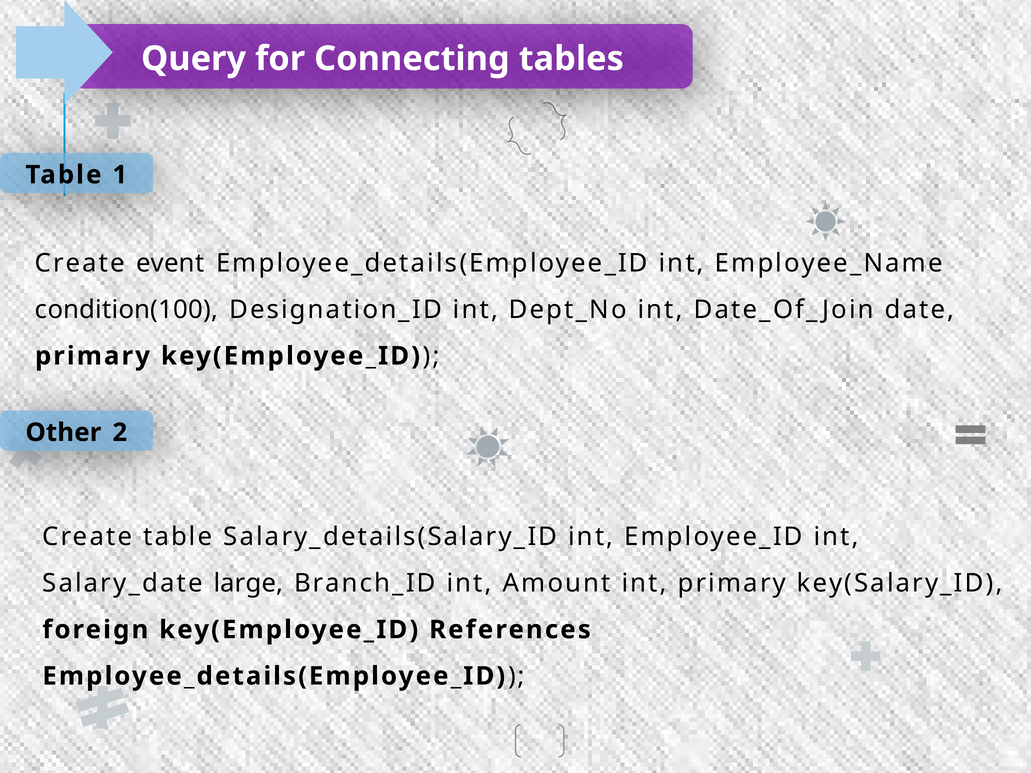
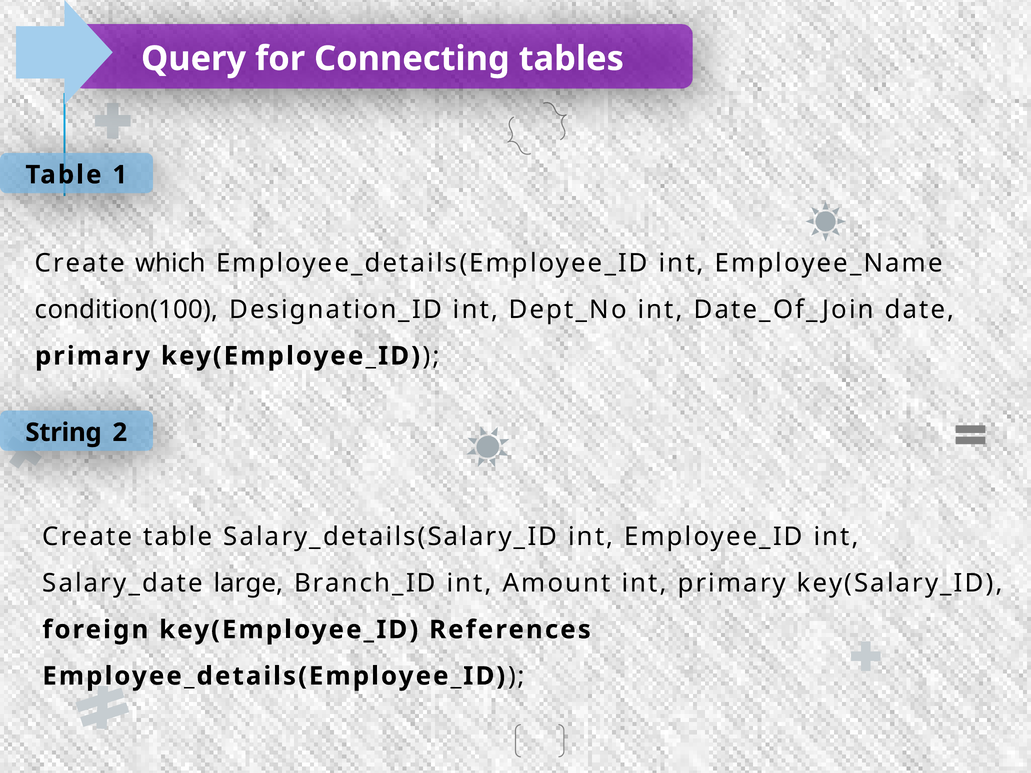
event: event -> which
Other: Other -> String
